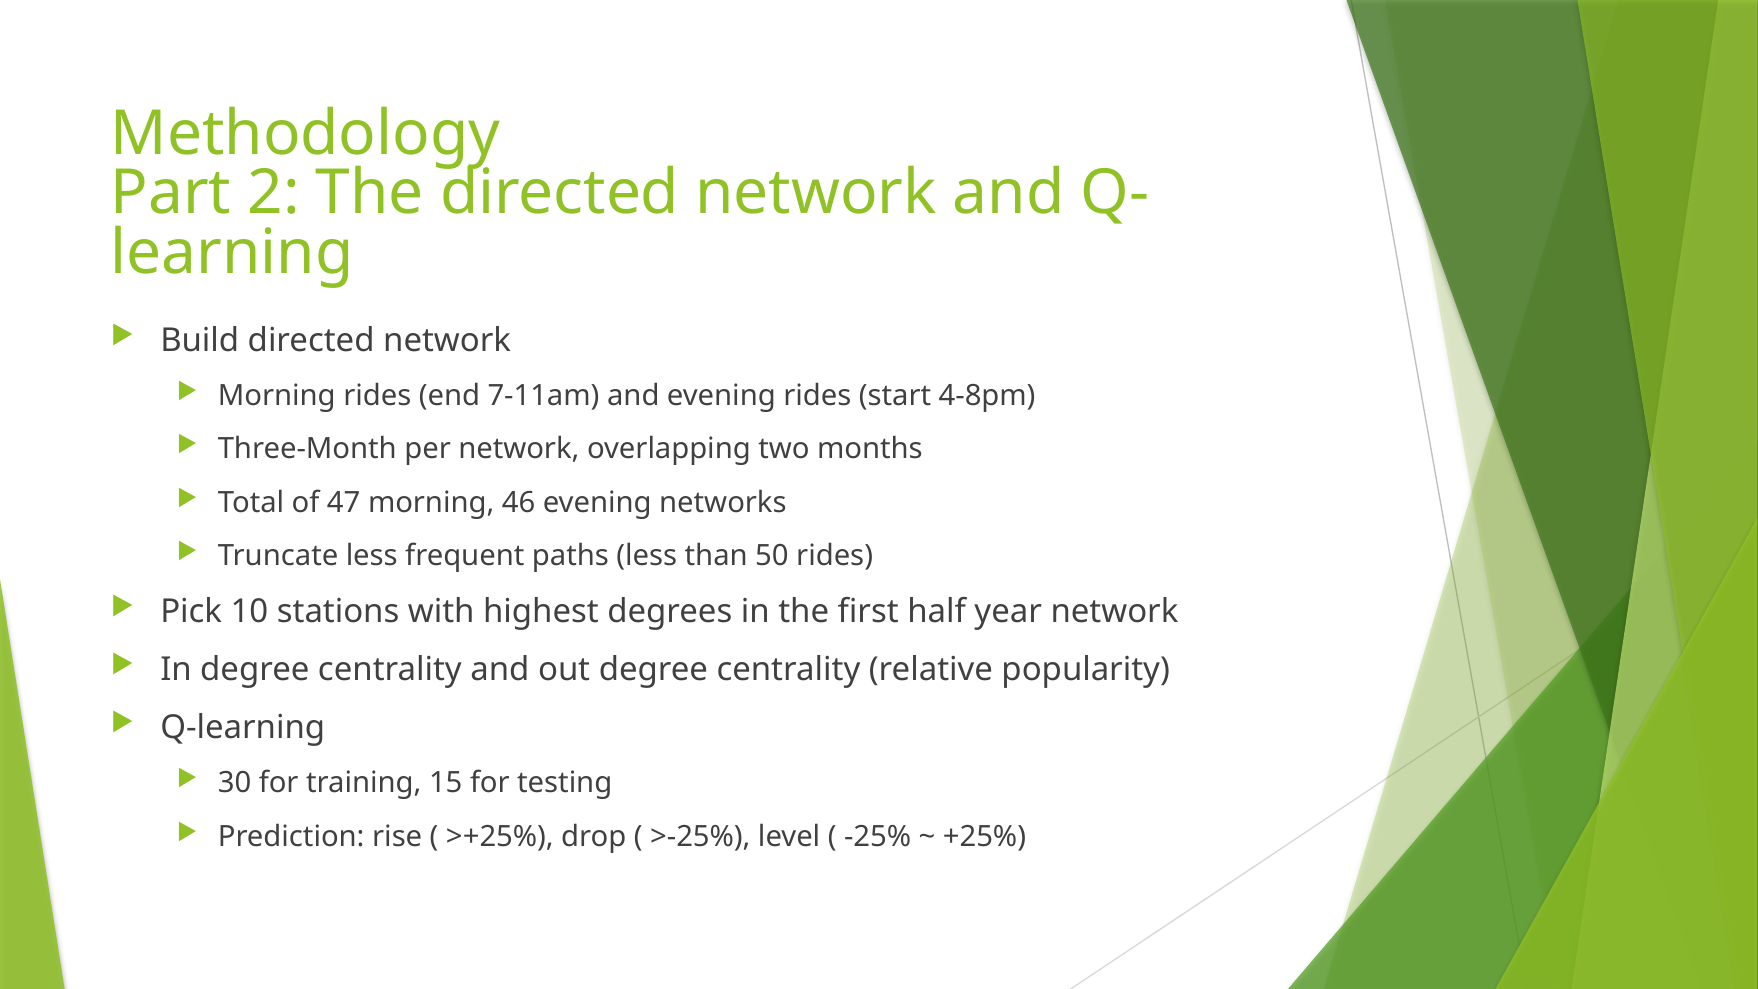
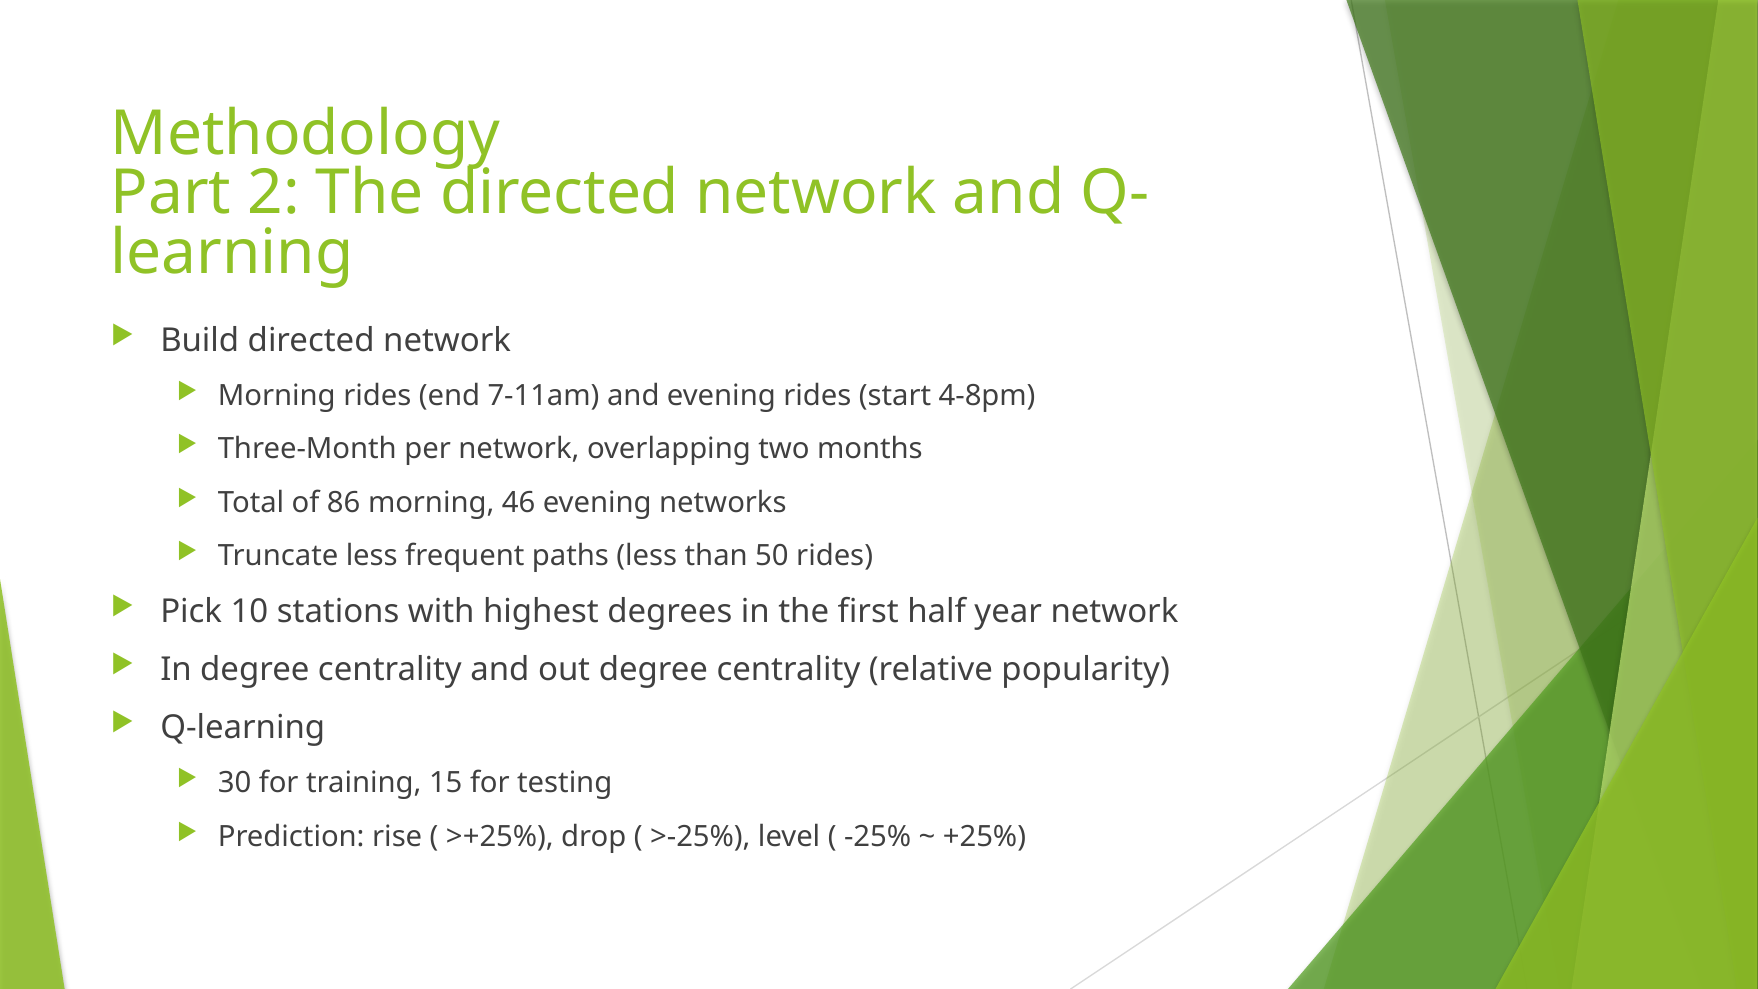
47: 47 -> 86
